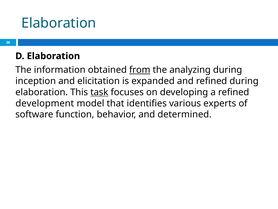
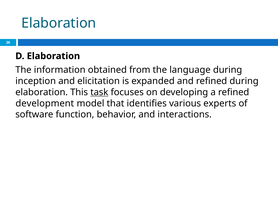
from underline: present -> none
analyzing: analyzing -> language
determined: determined -> interactions
